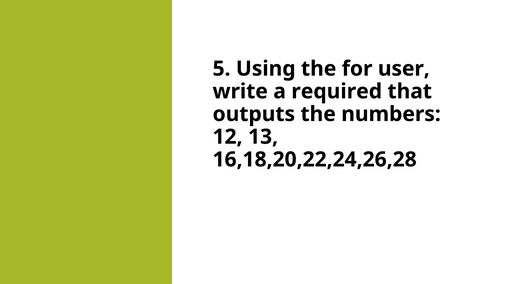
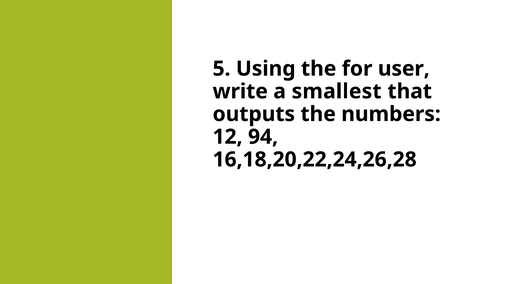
required: required -> smallest
13: 13 -> 94
